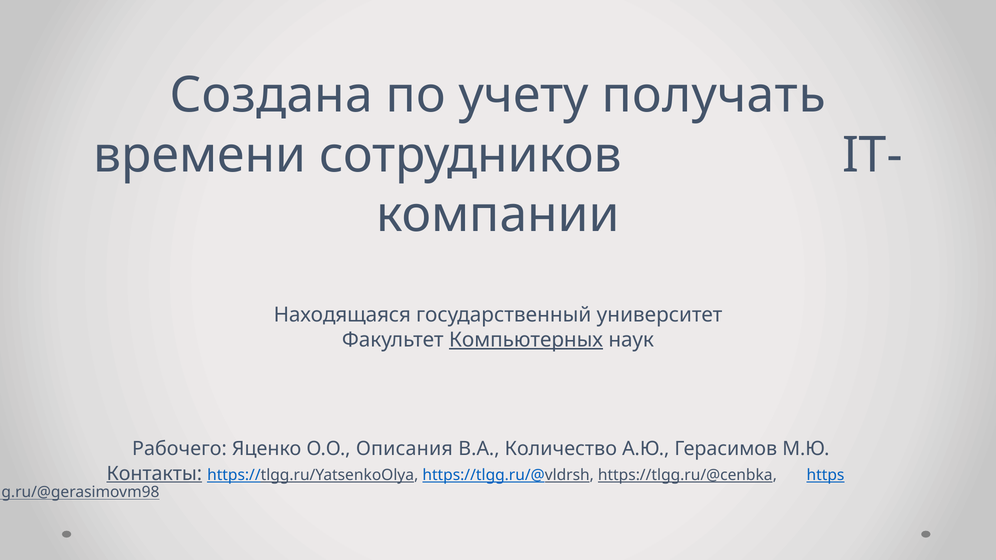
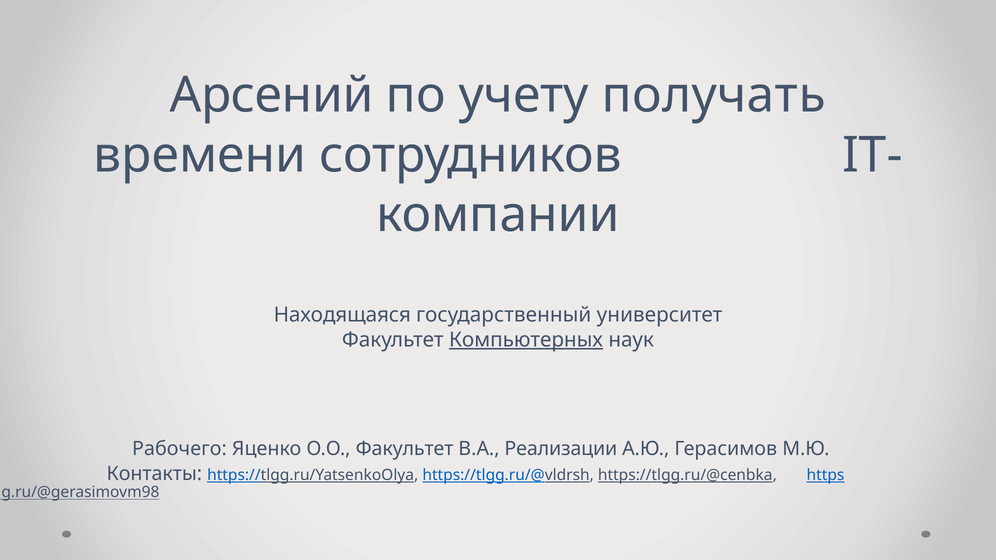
Создана: Создана -> Арсений
О.О Описания: Описания -> Факультет
Количество: Количество -> Реализации
Контакты underline: present -> none
